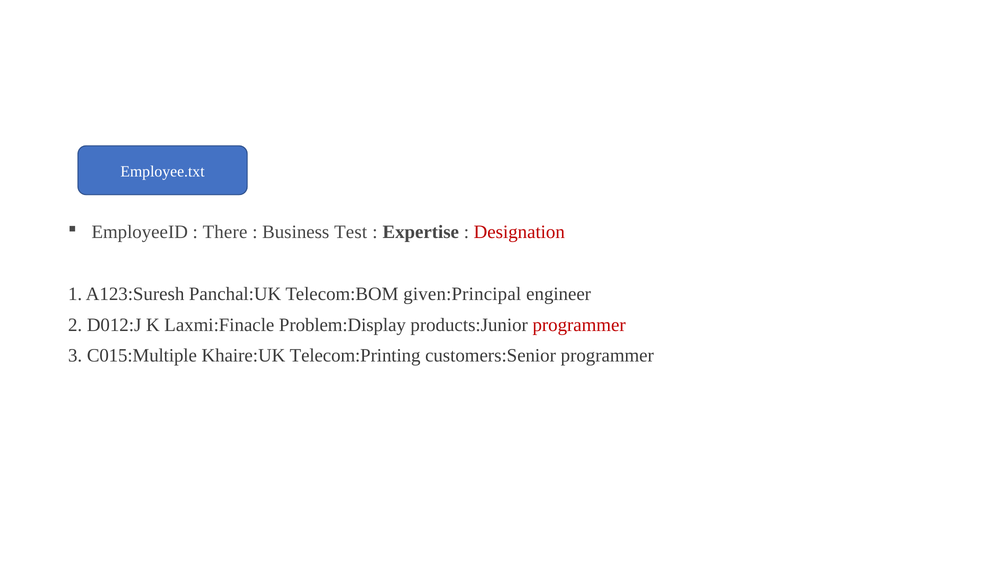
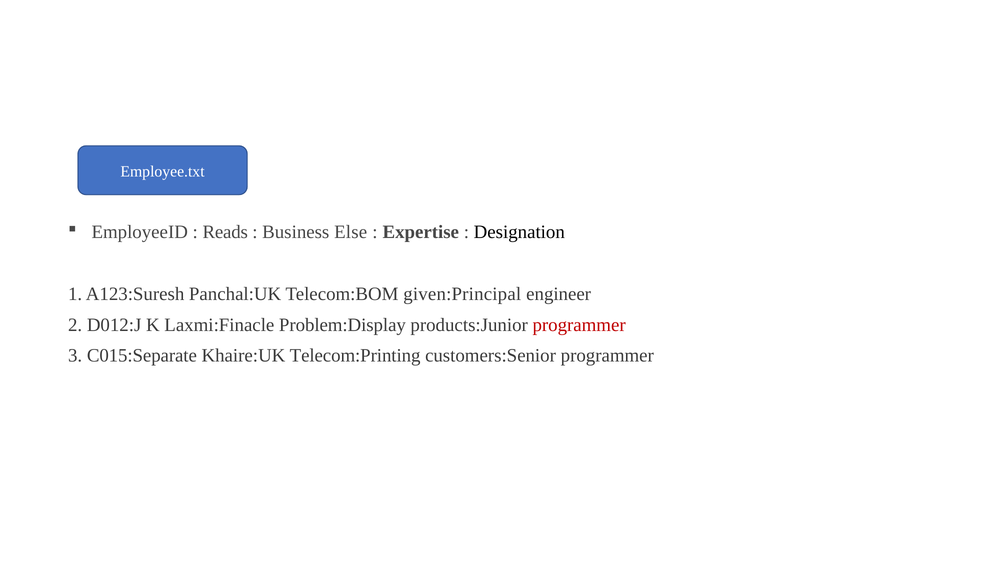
There: There -> Reads
Test: Test -> Else
Designation colour: red -> black
C015:Multiple: C015:Multiple -> C015:Separate
